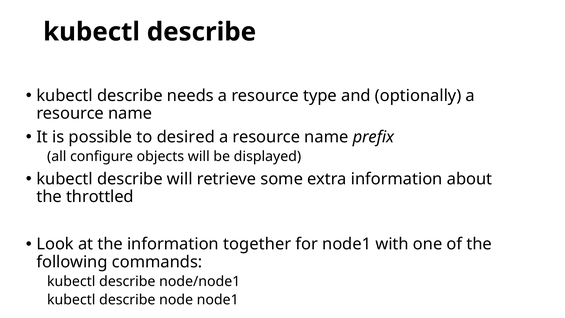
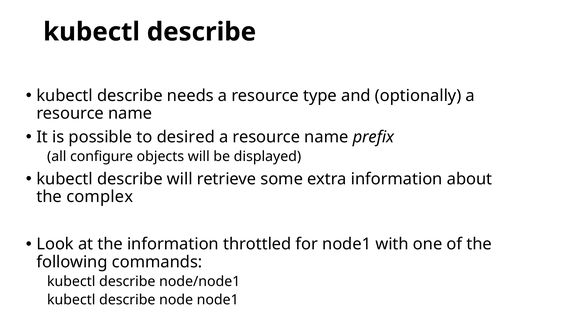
throttled: throttled -> complex
together: together -> throttled
